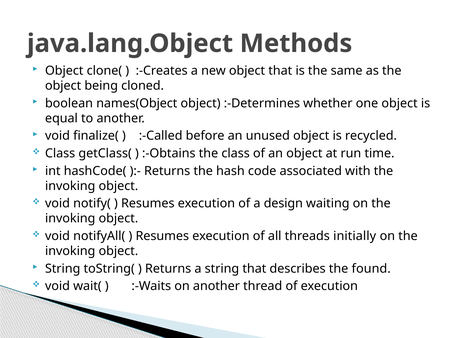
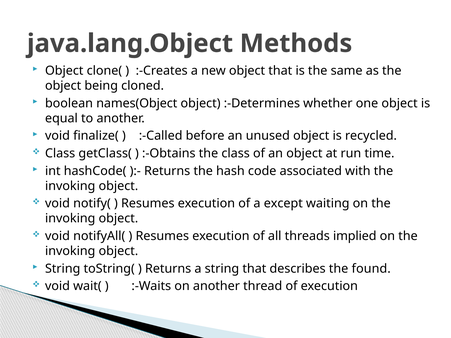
design: design -> except
initially: initially -> implied
